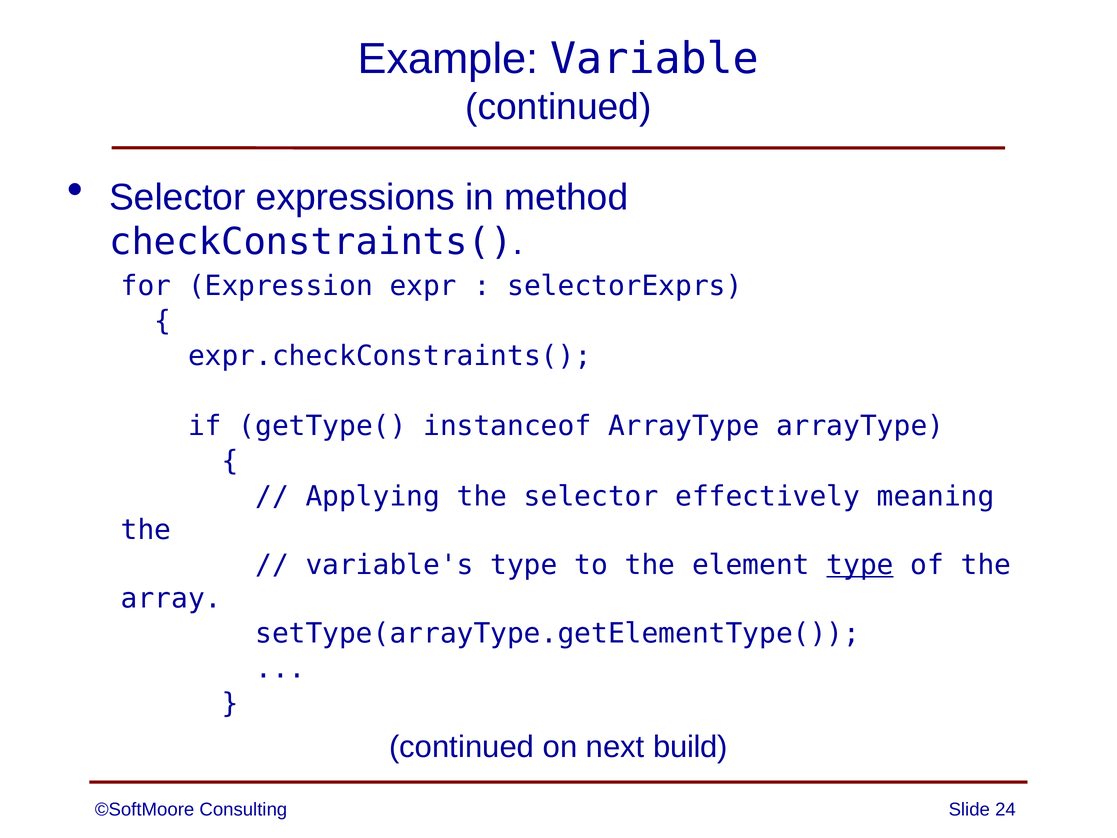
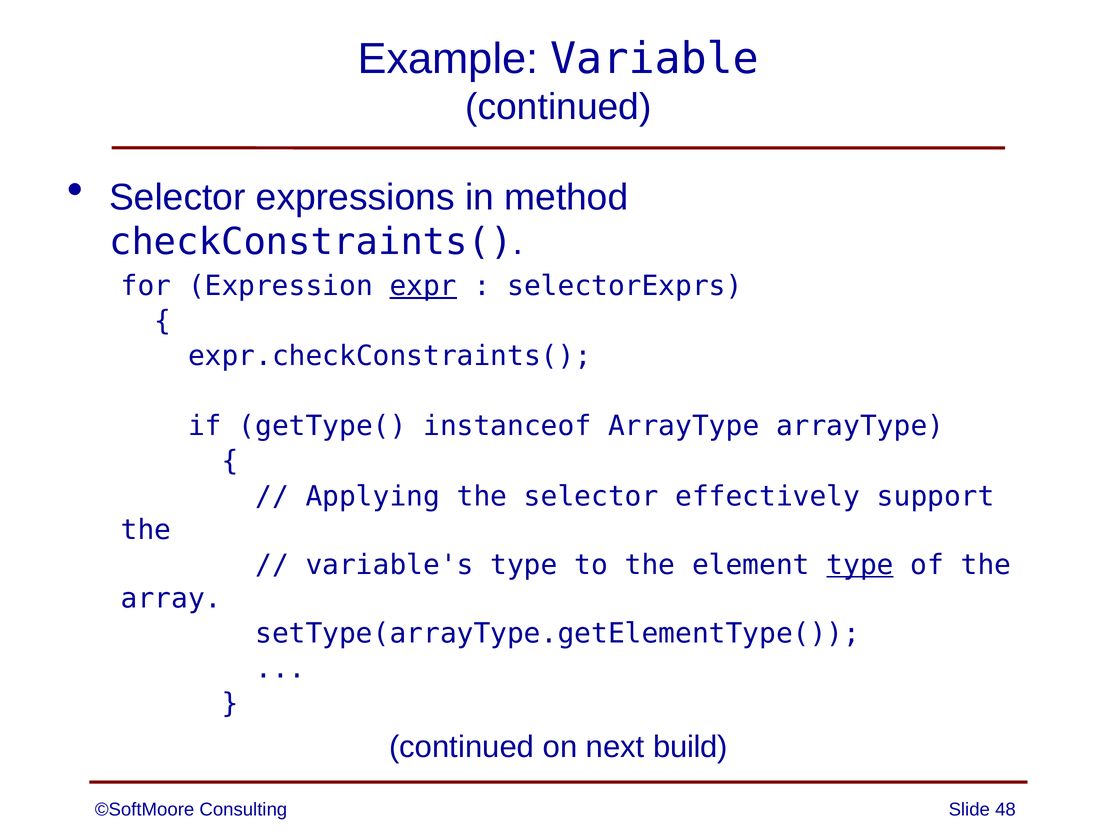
expr underline: none -> present
meaning: meaning -> support
24: 24 -> 48
